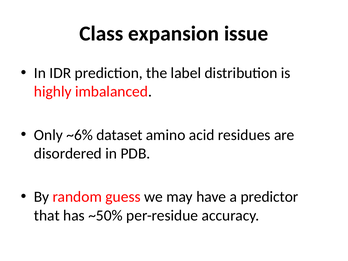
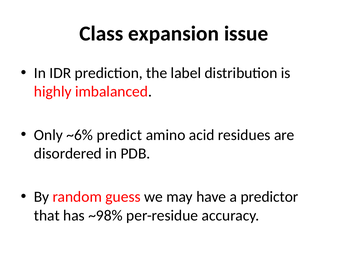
dataset: dataset -> predict
~50%: ~50% -> ~98%
